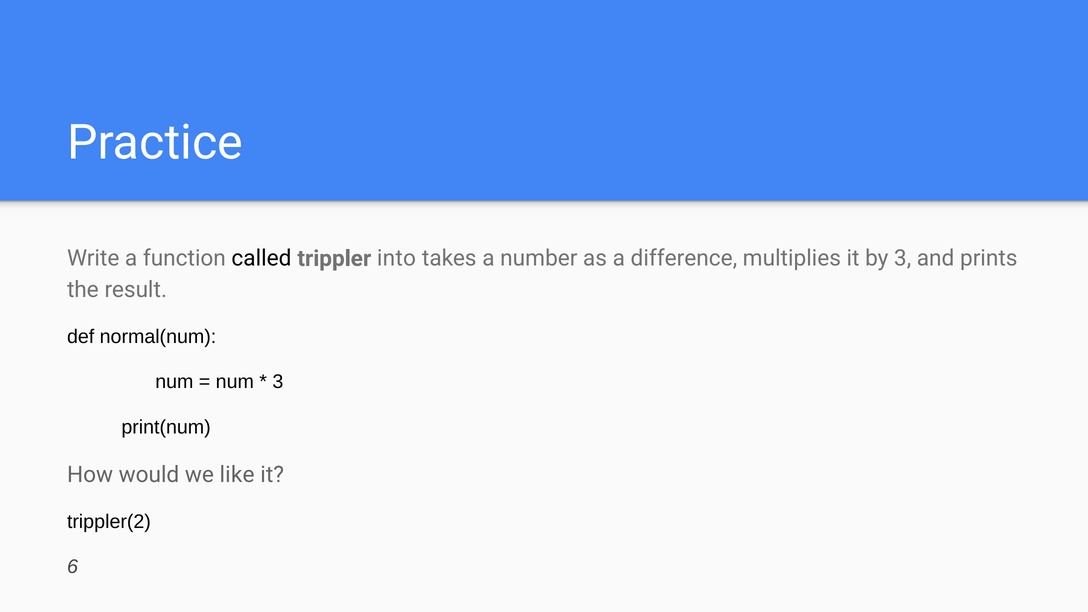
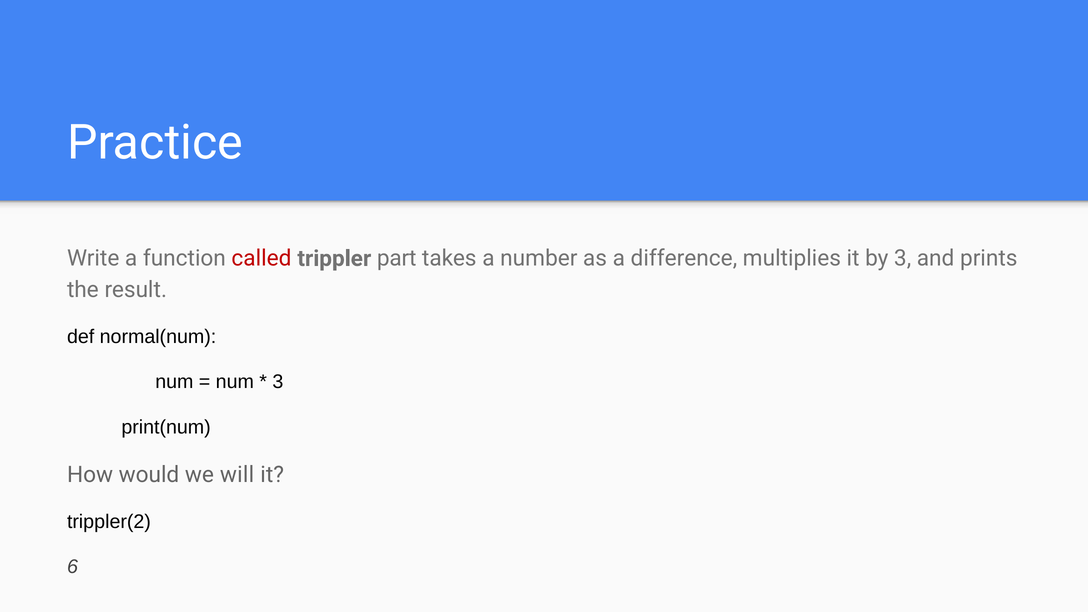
called colour: black -> red
into: into -> part
like: like -> will
